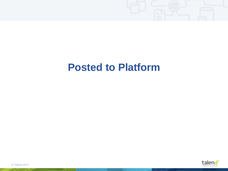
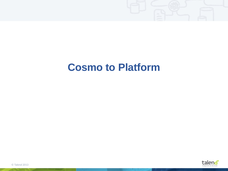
Posted: Posted -> Cosmo
